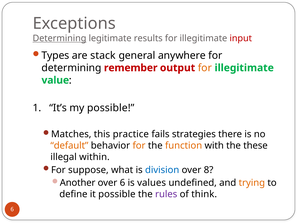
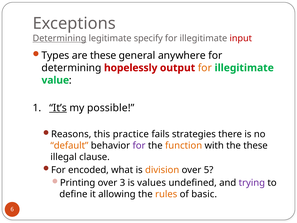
results: results -> specify
are stack: stack -> these
remember: remember -> hopelessly
It’s underline: none -> present
Matches: Matches -> Reasons
for at (139, 145) colour: orange -> purple
within: within -> clause
suppose: suppose -> encoded
division colour: blue -> orange
8: 8 -> 5
Another: Another -> Printing
over 6: 6 -> 3
trying colour: orange -> purple
it possible: possible -> allowing
rules colour: purple -> orange
think: think -> basic
